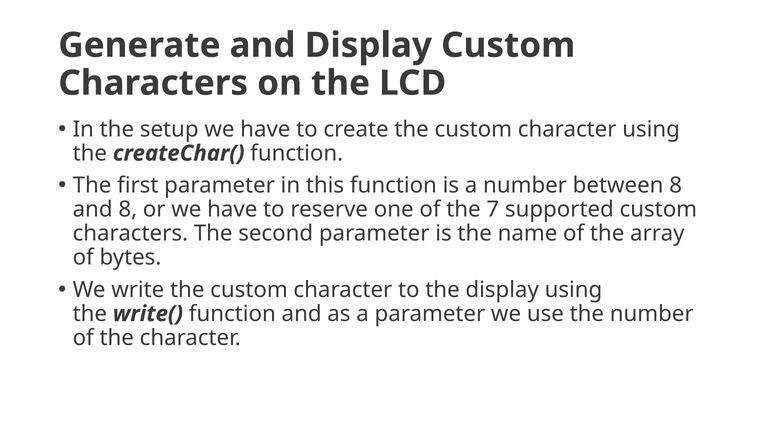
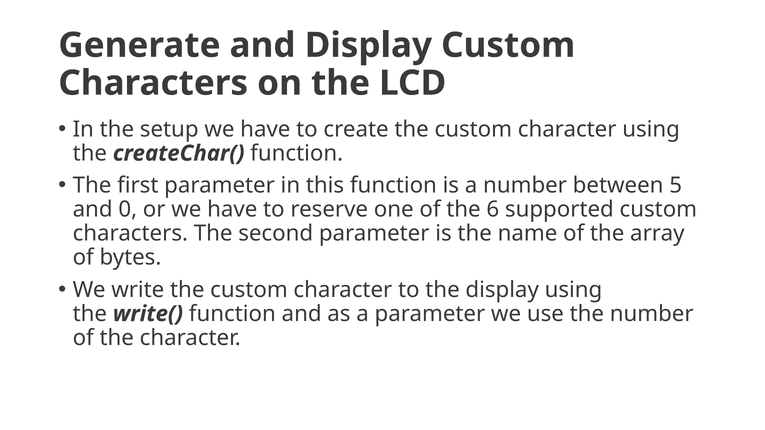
between 8: 8 -> 5
and 8: 8 -> 0
7: 7 -> 6
